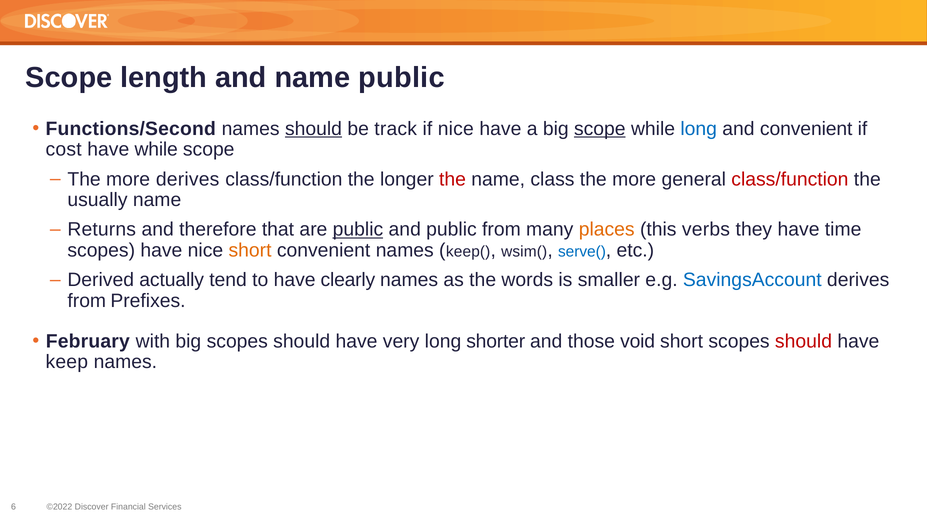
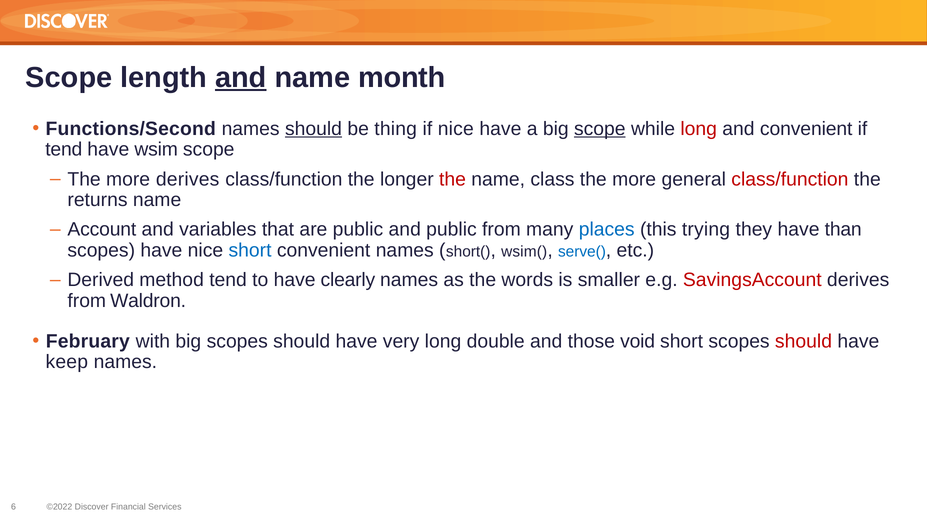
and at (241, 78) underline: none -> present
name public: public -> month
track: track -> thing
long at (699, 129) colour: blue -> red
cost at (64, 149): cost -> tend
have while: while -> wsim
usually: usually -> returns
Returns: Returns -> Account
therefore: therefore -> variables
public at (358, 229) underline: present -> none
places colour: orange -> blue
verbs: verbs -> trying
time: time -> than
short at (250, 250) colour: orange -> blue
keep(: keep( -> short(
actually: actually -> method
SavingsAccount colour: blue -> red
Prefixes: Prefixes -> Waldron
shorter: shorter -> double
